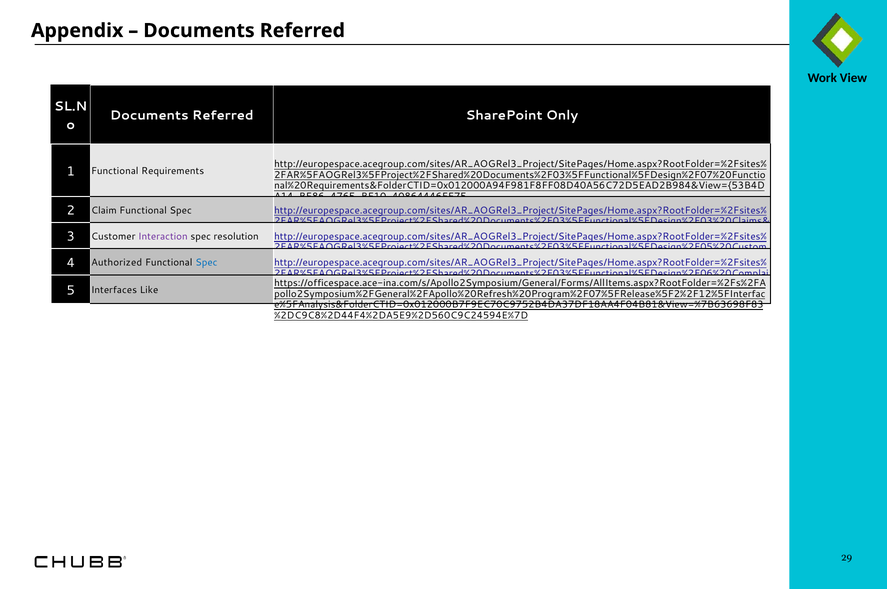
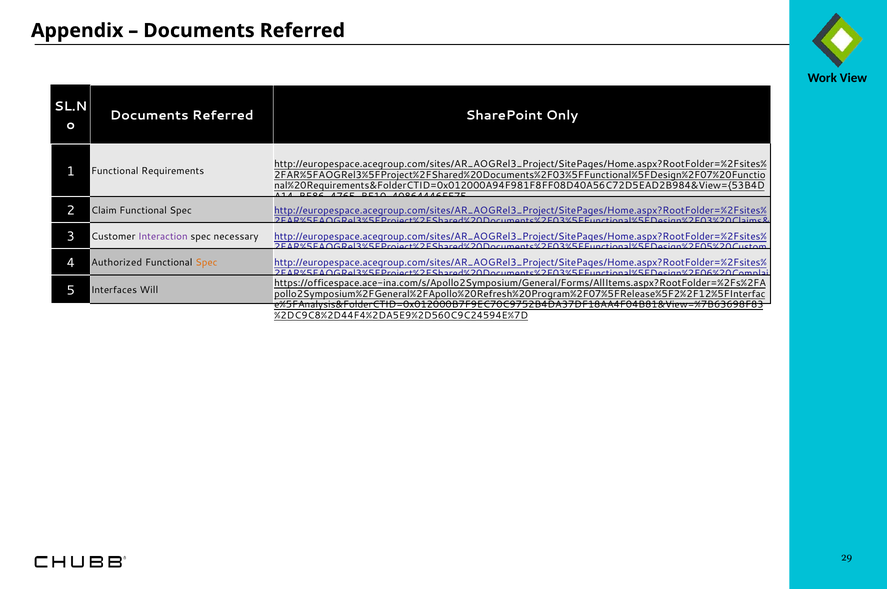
resolution: resolution -> necessary
Spec at (206, 263) colour: blue -> orange
Like: Like -> Will
